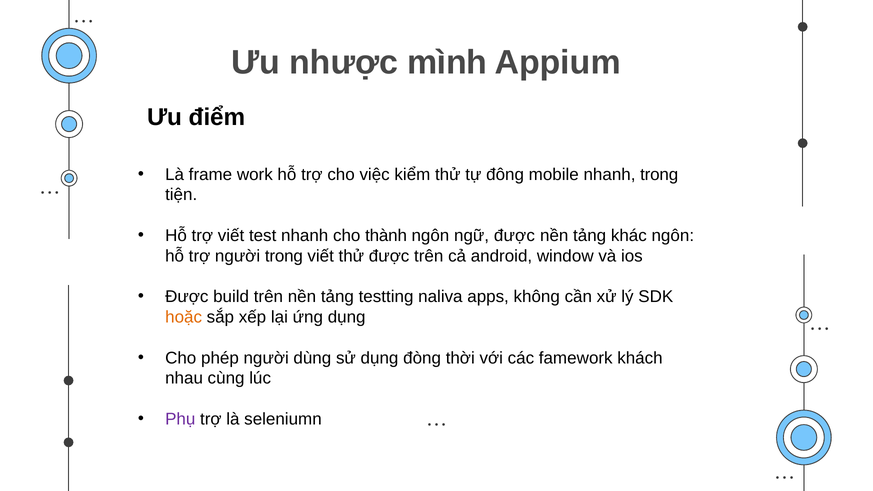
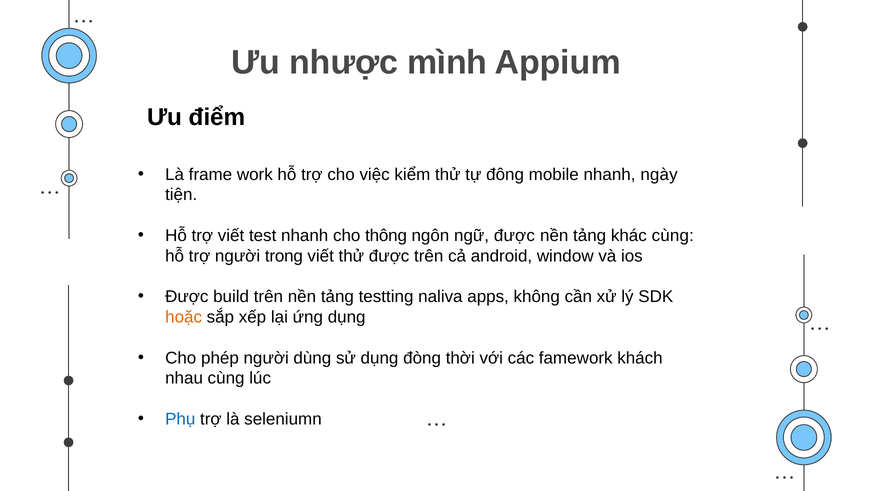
nhanh trong: trong -> ngày
thành: thành -> thông
khác ngôn: ngôn -> cùng
Phụ colour: purple -> blue
